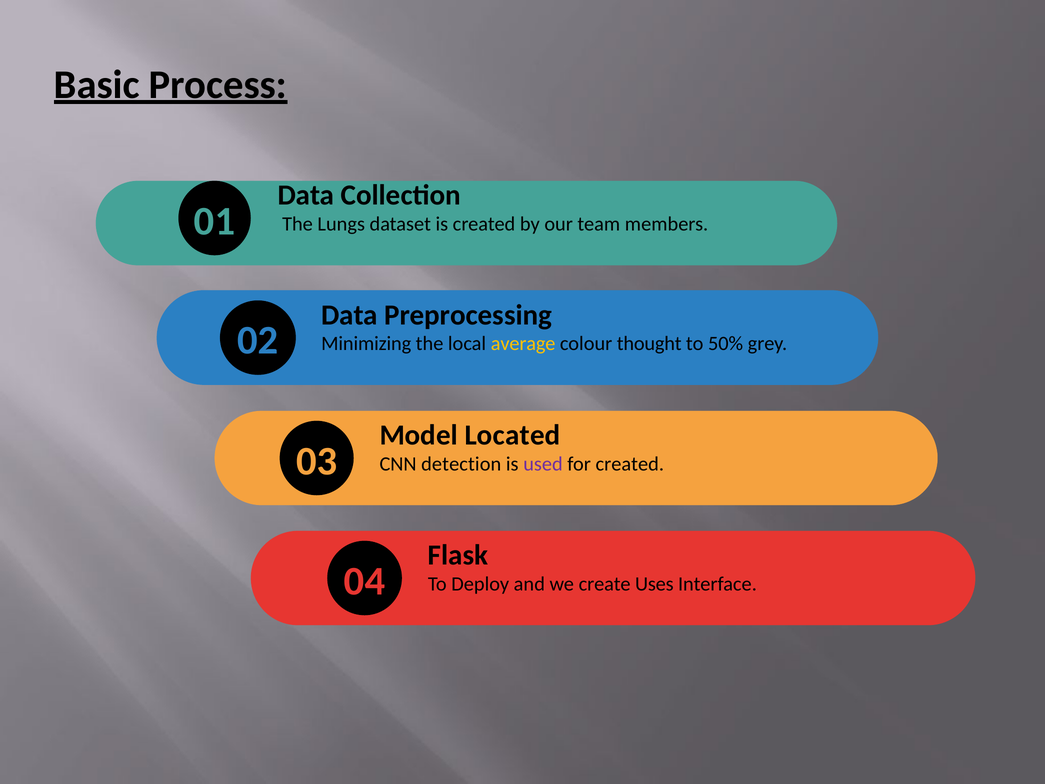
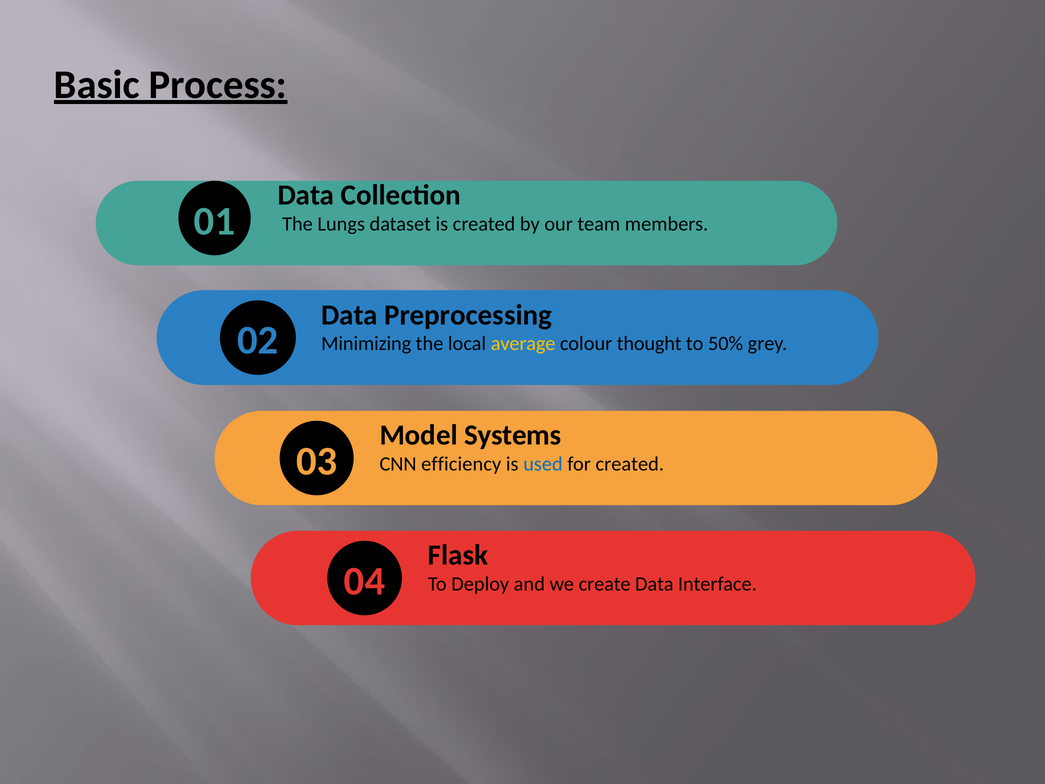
Located: Located -> Systems
detection: detection -> efficiency
used colour: purple -> blue
create Uses: Uses -> Data
